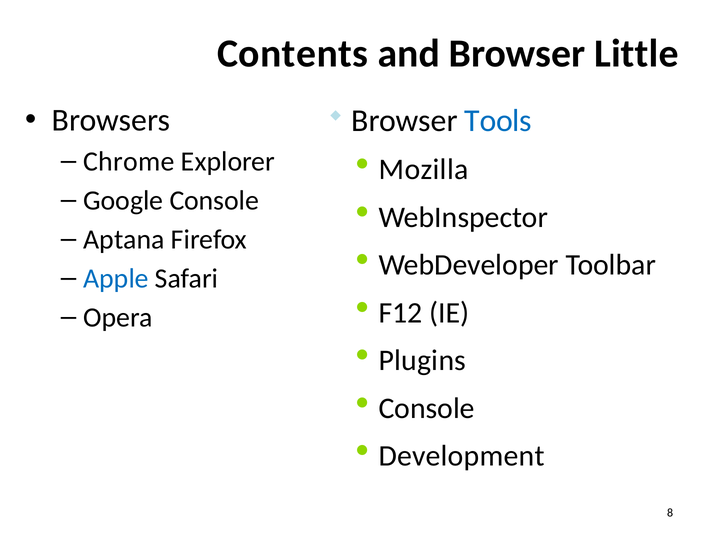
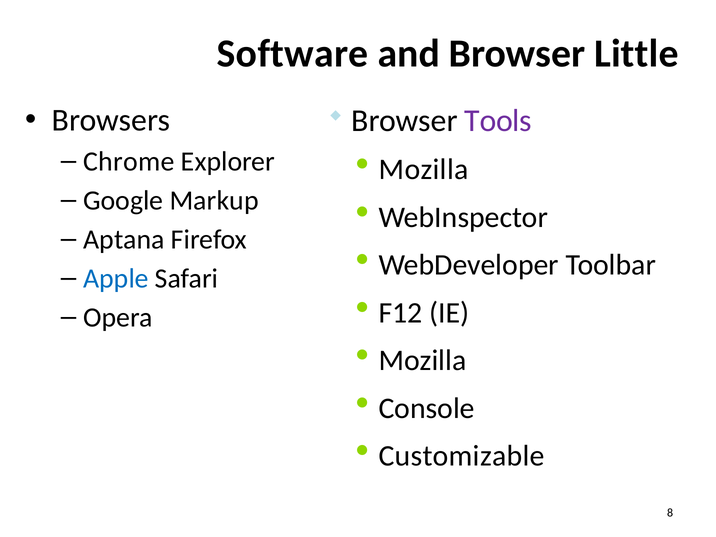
Contents: Contents -> Software
Tools colour: blue -> purple
Google Console: Console -> Markup
Plugins at (422, 360): Plugins -> Mozilla
Development: Development -> Customizable
